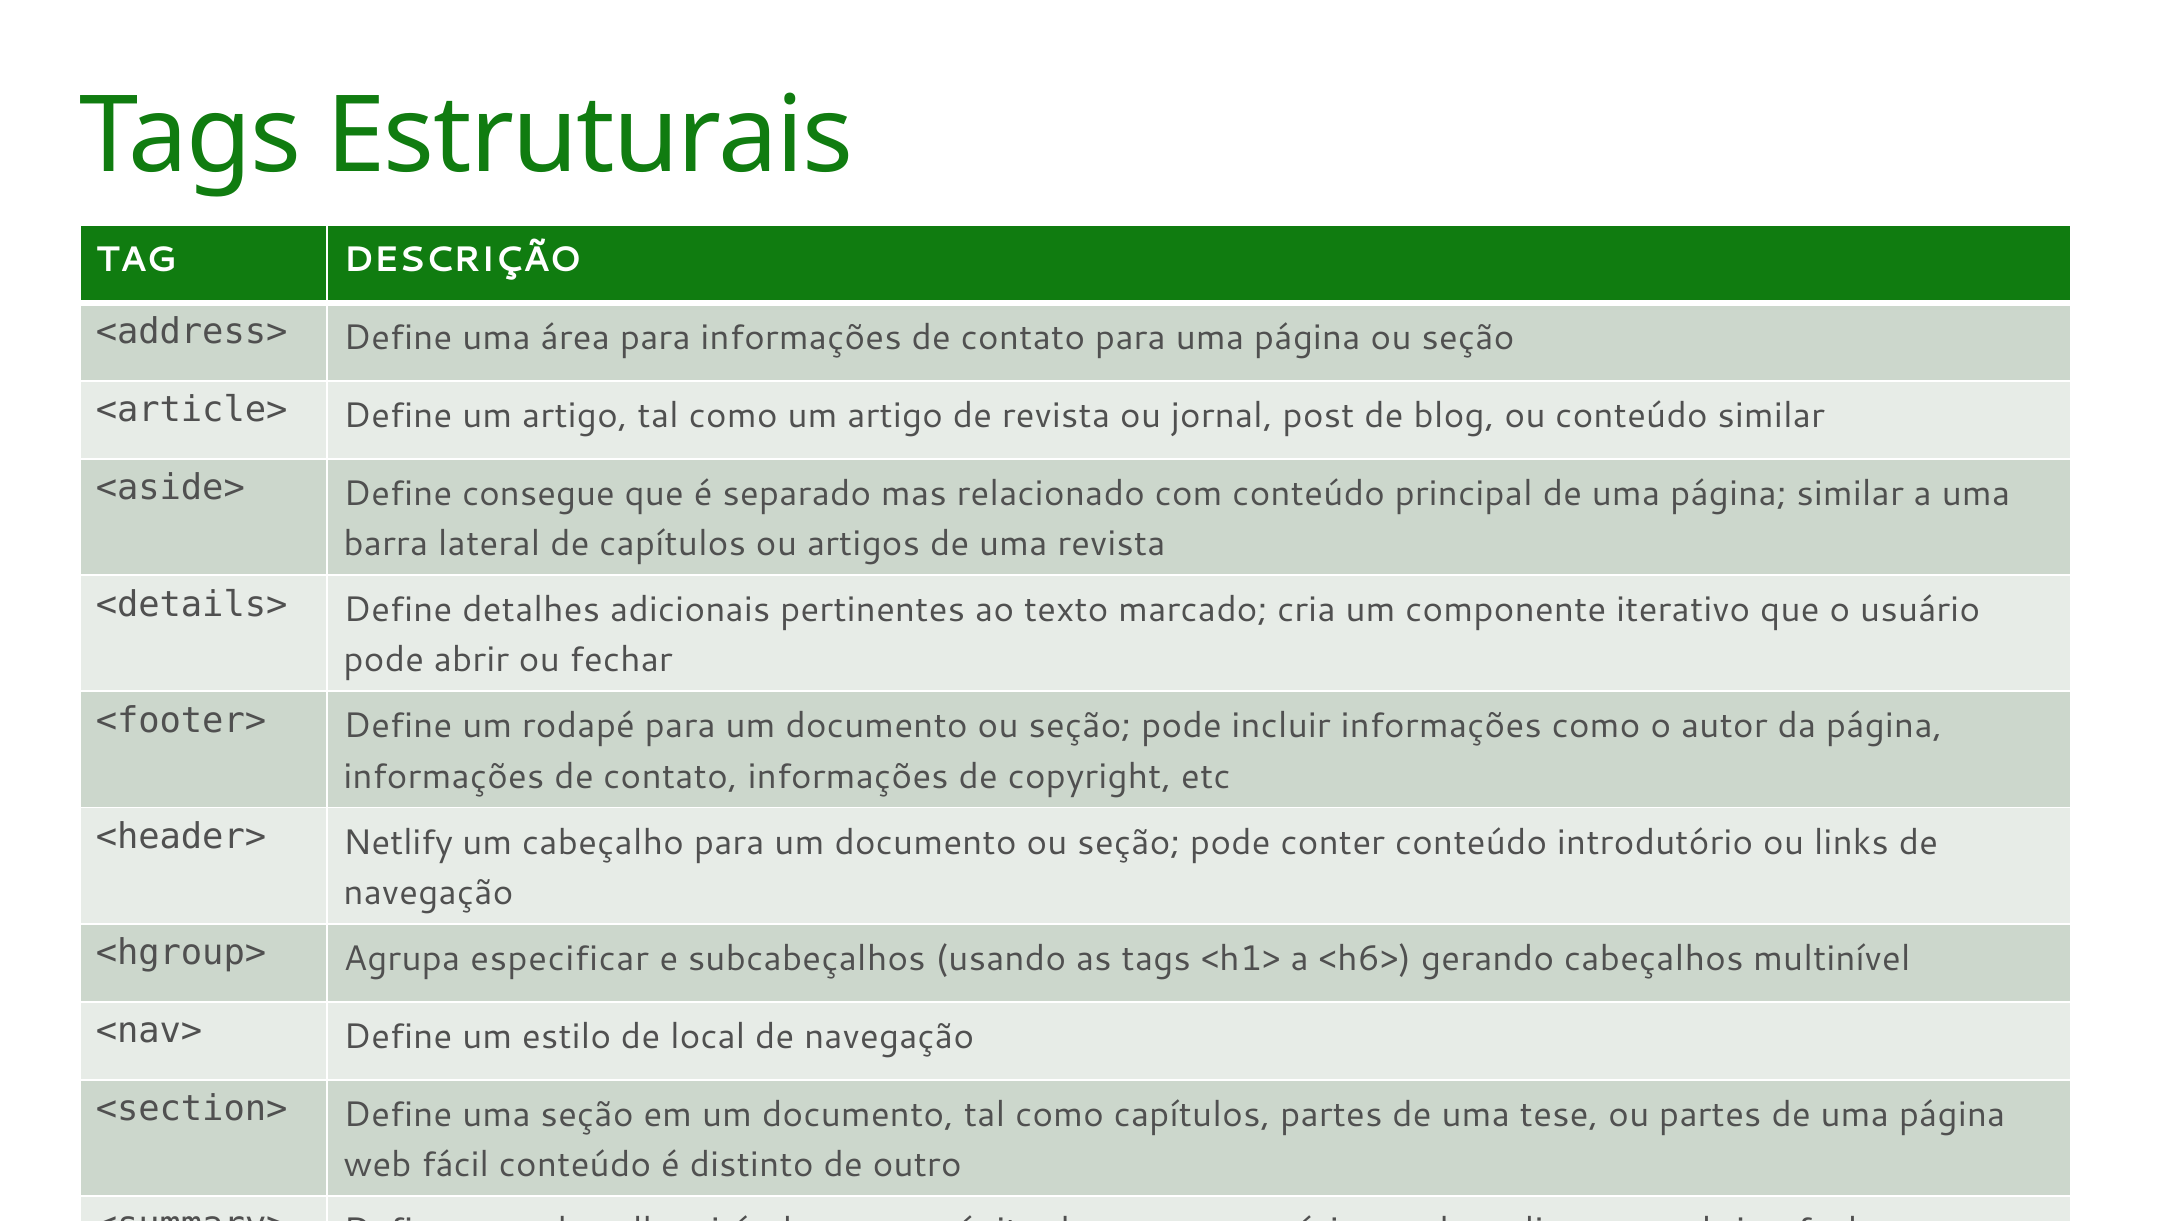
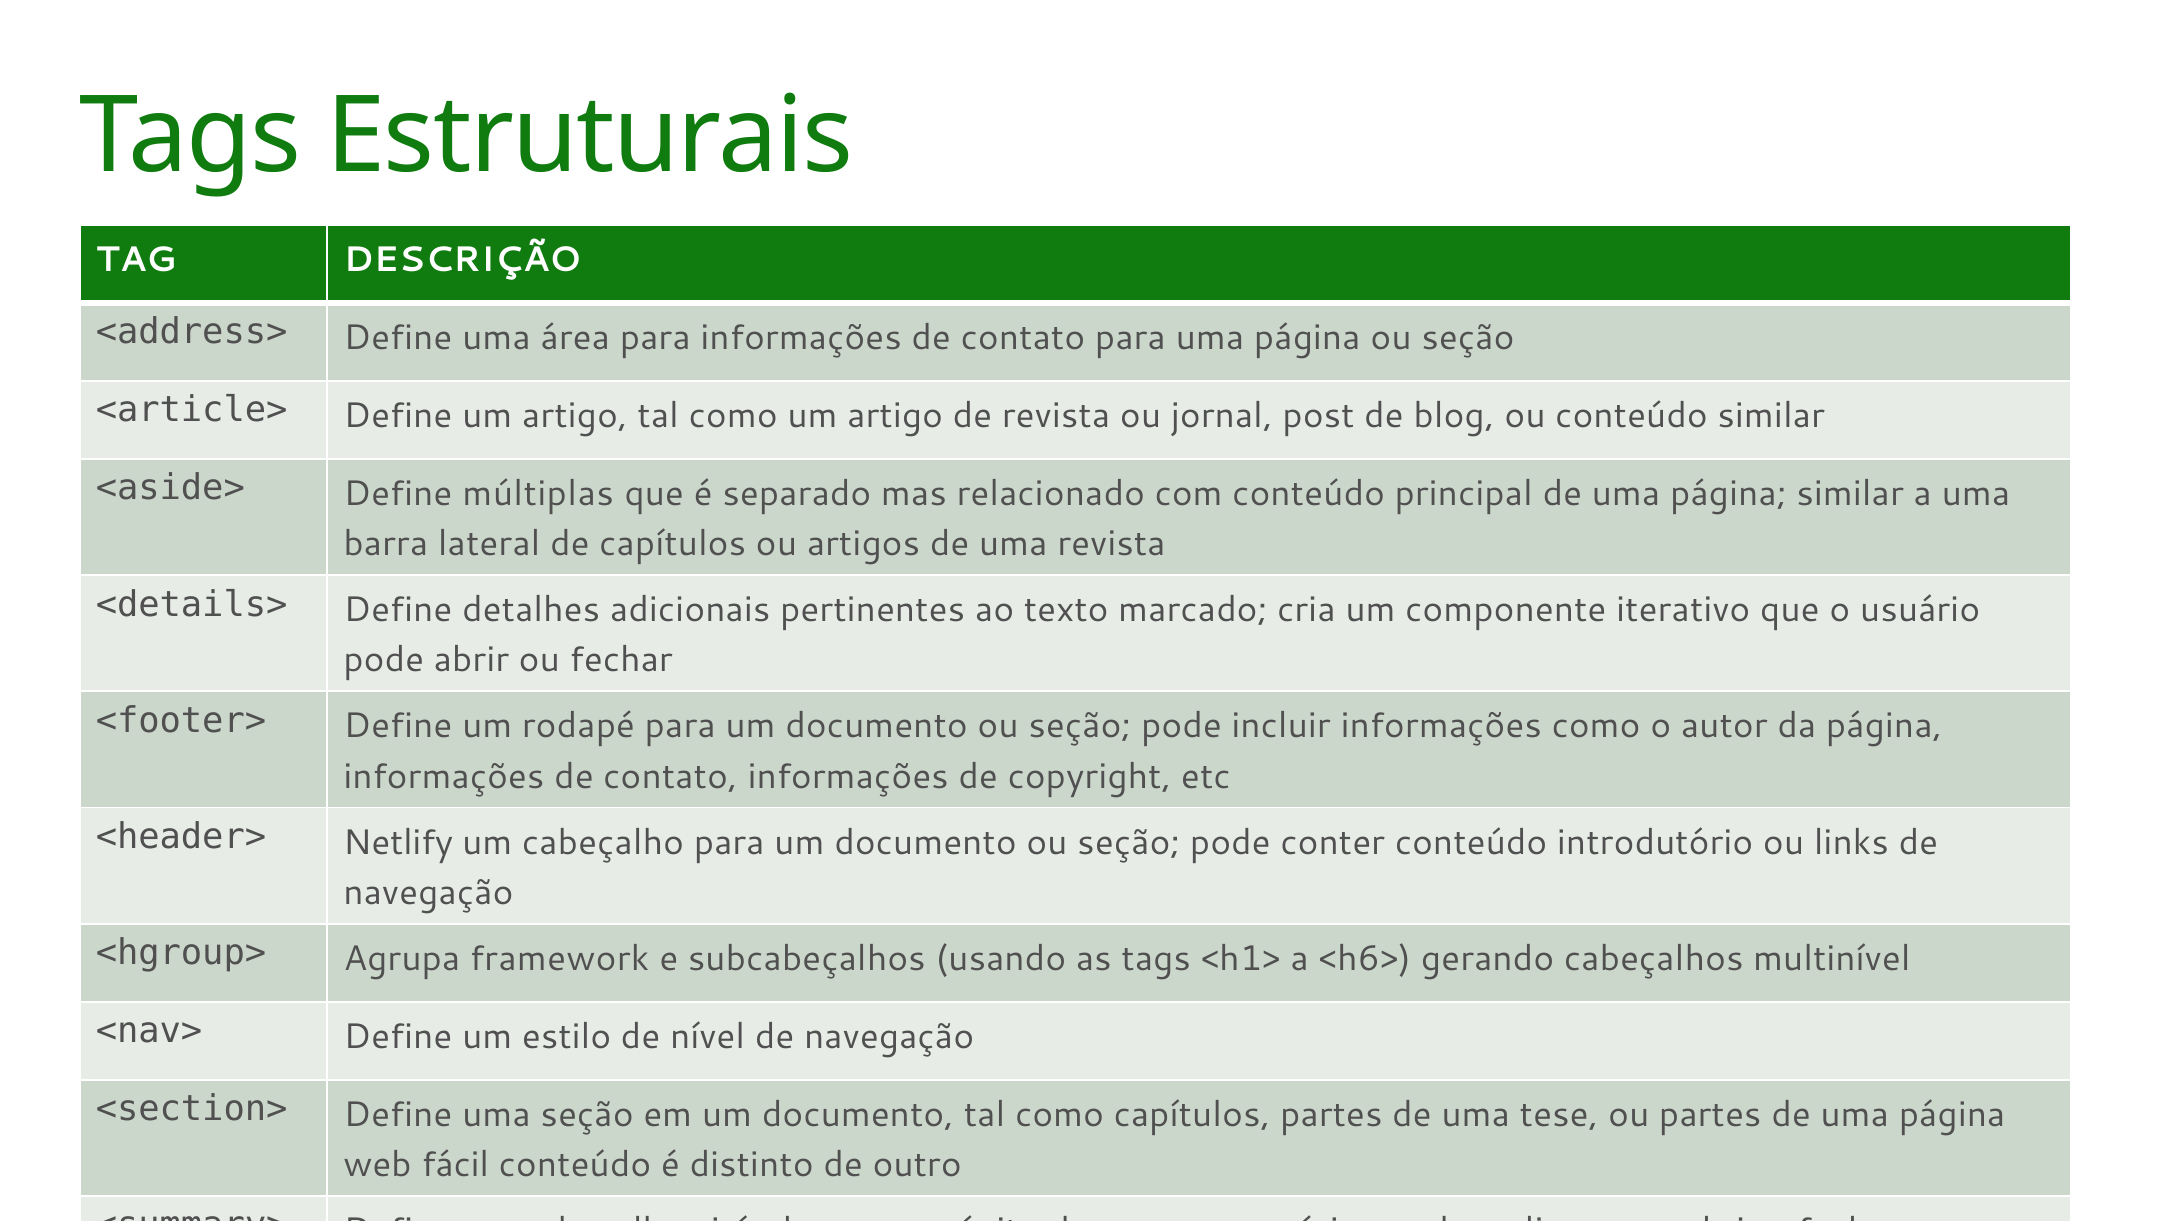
consegue: consegue -> múltiplas
especificar: especificar -> framework
local: local -> nível
